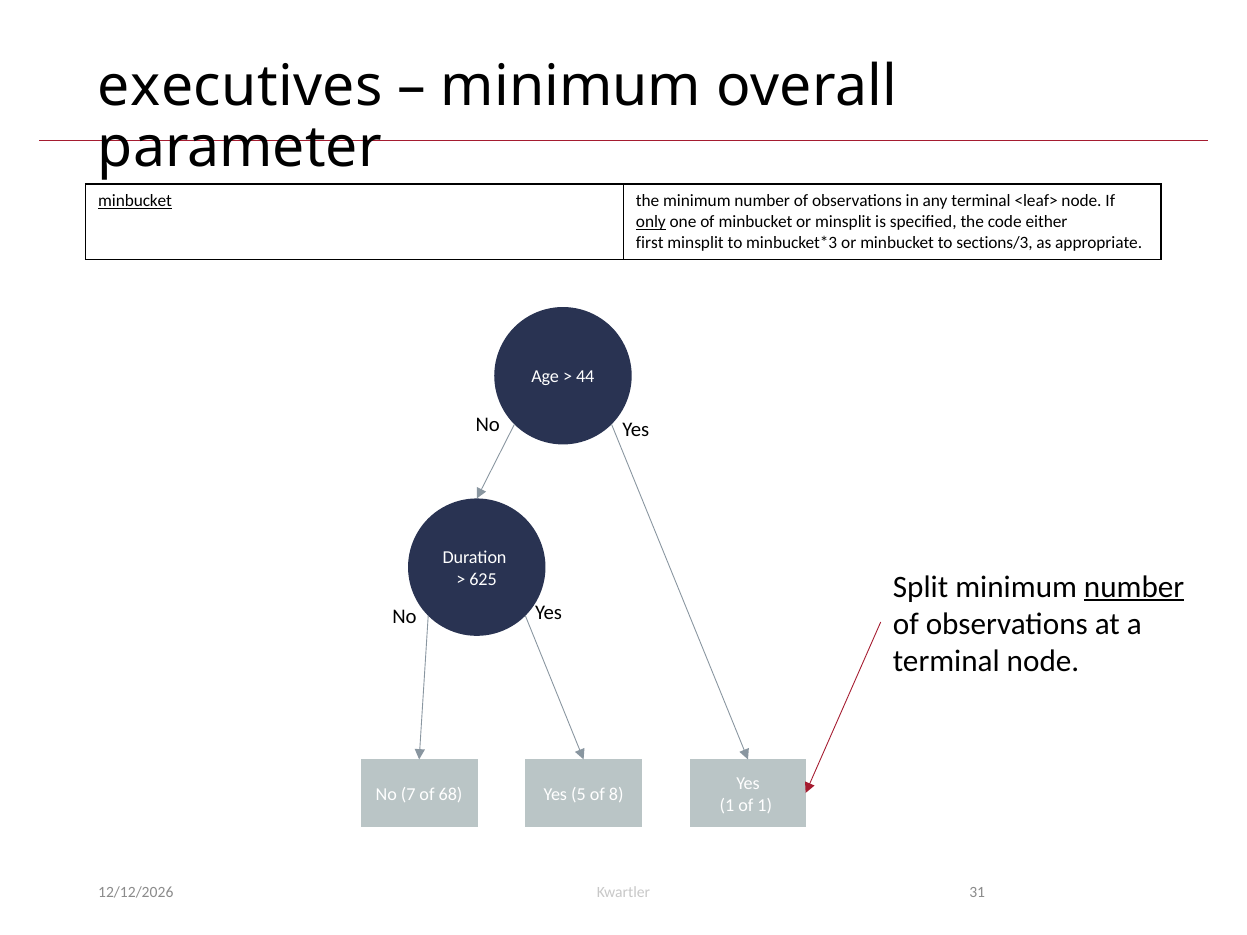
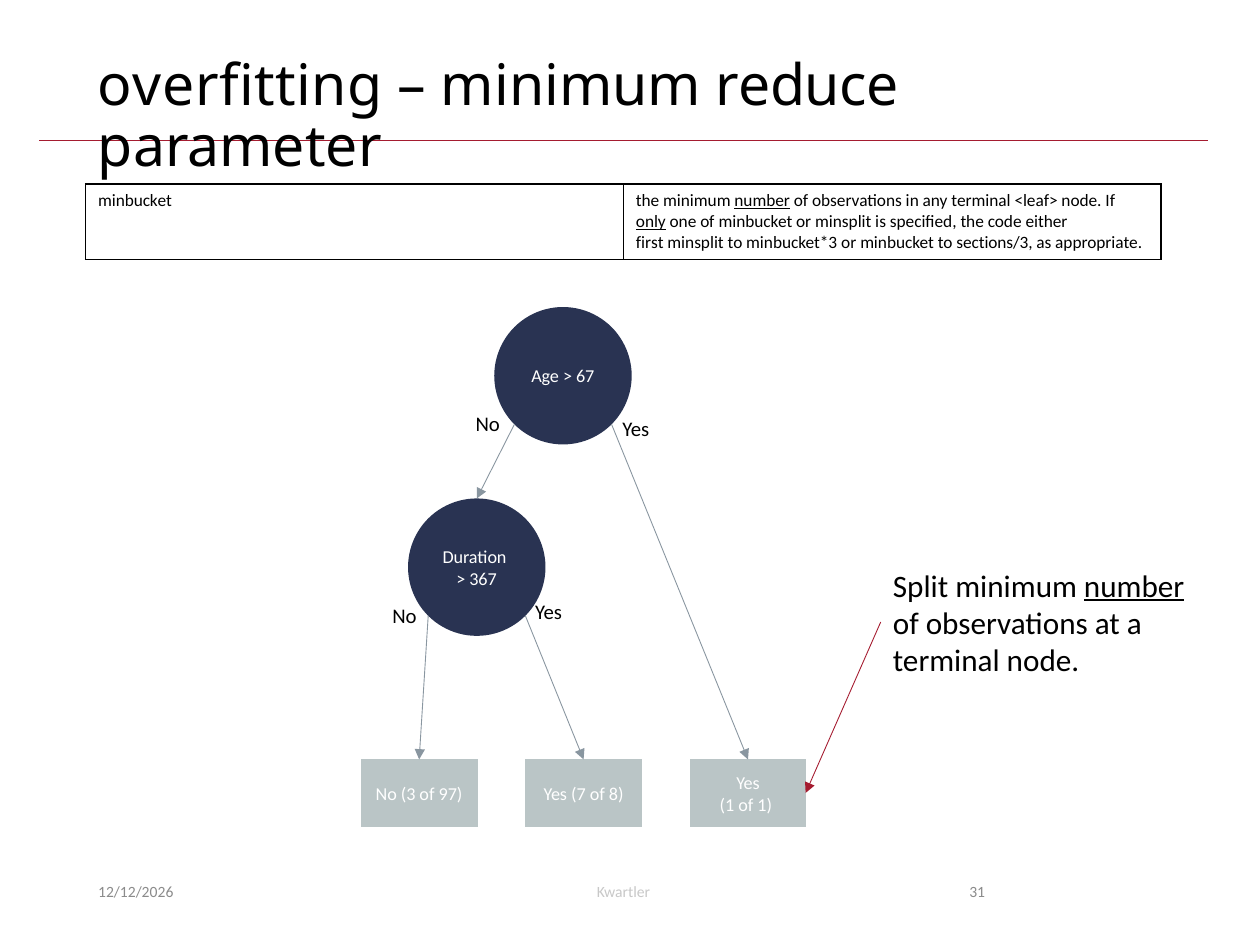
executives: executives -> overfitting
overall: overall -> reduce
minbucket at (135, 201) underline: present -> none
number at (762, 201) underline: none -> present
44: 44 -> 67
625: 625 -> 367
7: 7 -> 3
68: 68 -> 97
5: 5 -> 7
